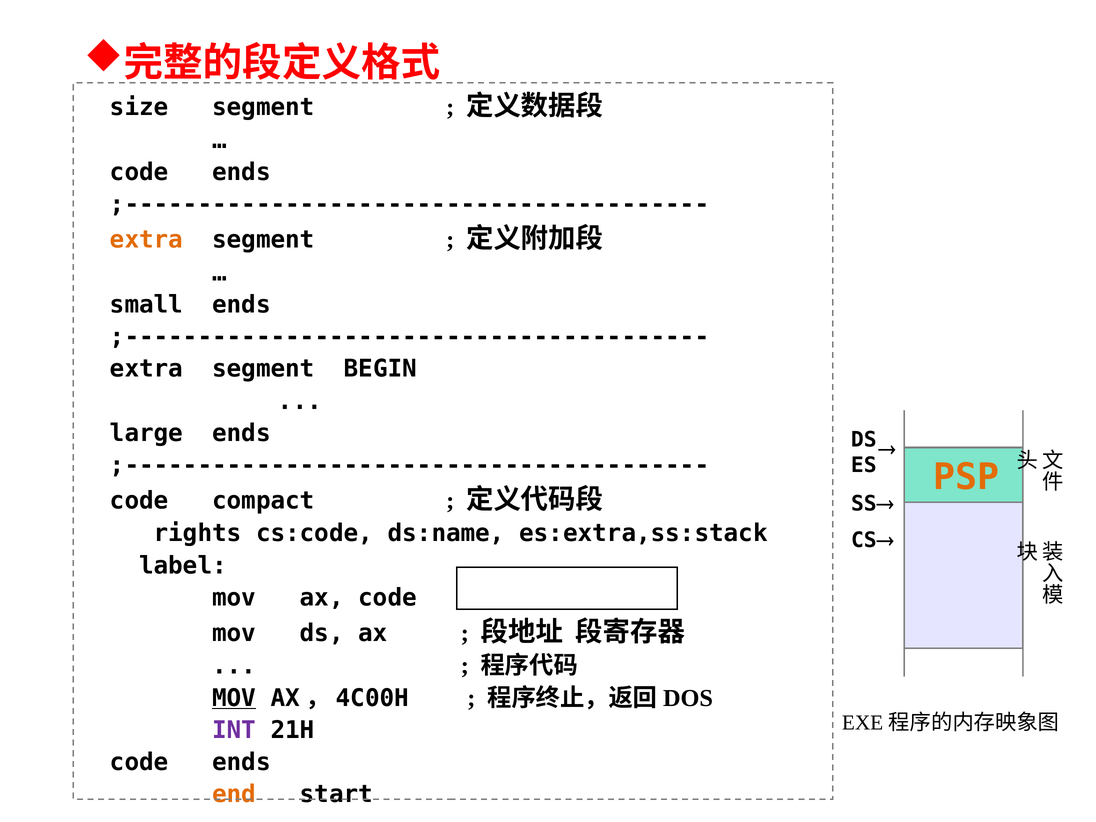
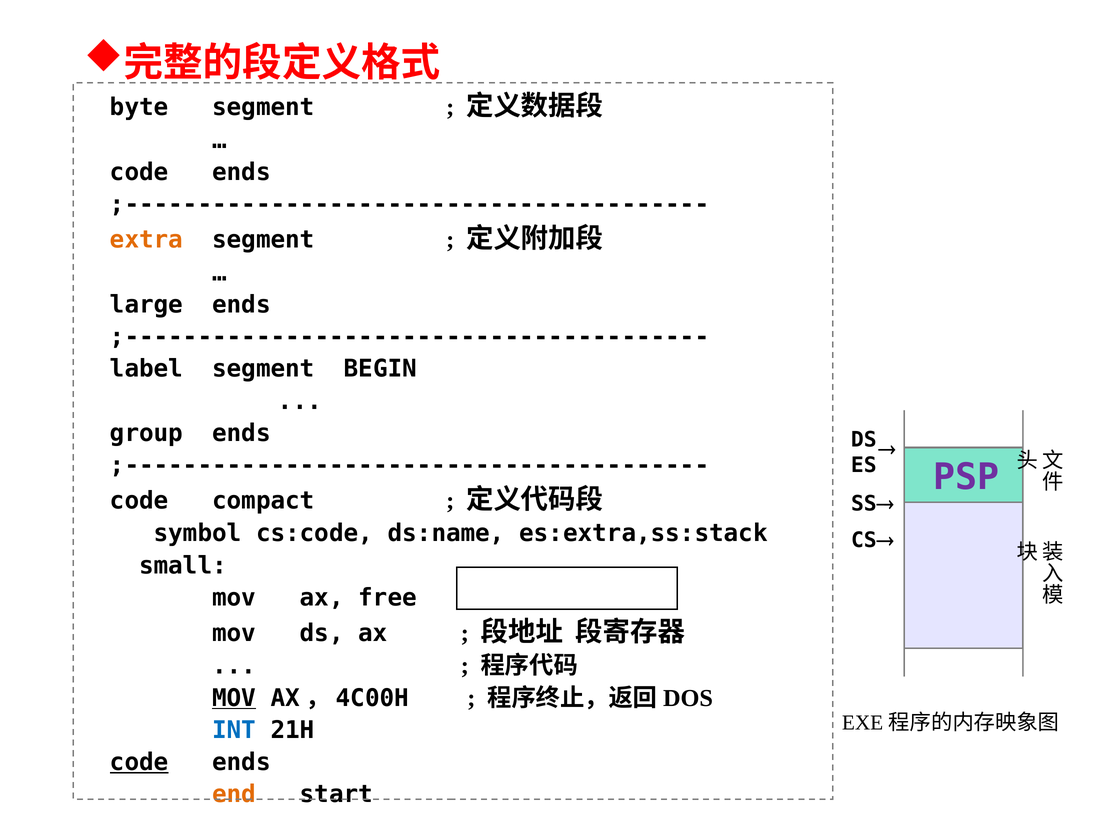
size: size -> byte
small: small -> large
extra at (146, 369): extra -> label
large: large -> group
PSP colour: orange -> purple
rights: rights -> symbol
label: label -> small
ax code: code -> free
INT colour: purple -> blue
code at (139, 762) underline: none -> present
